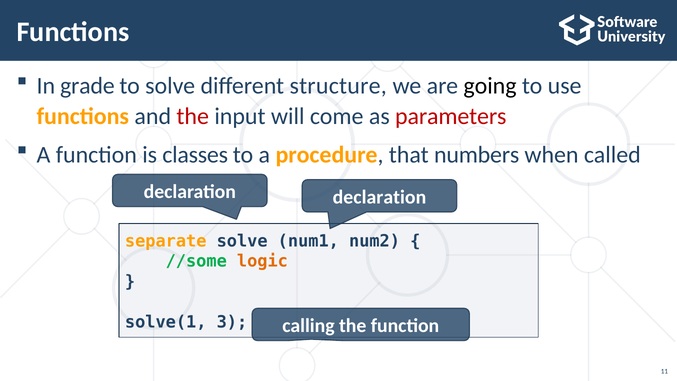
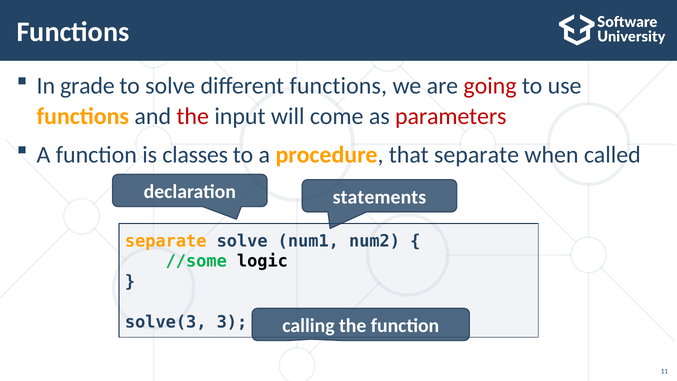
different structure: structure -> functions
going colour: black -> red
that numbers: numbers -> separate
declaration declaration: declaration -> statements
logic colour: orange -> black
solve(1: solve(1 -> solve(3
